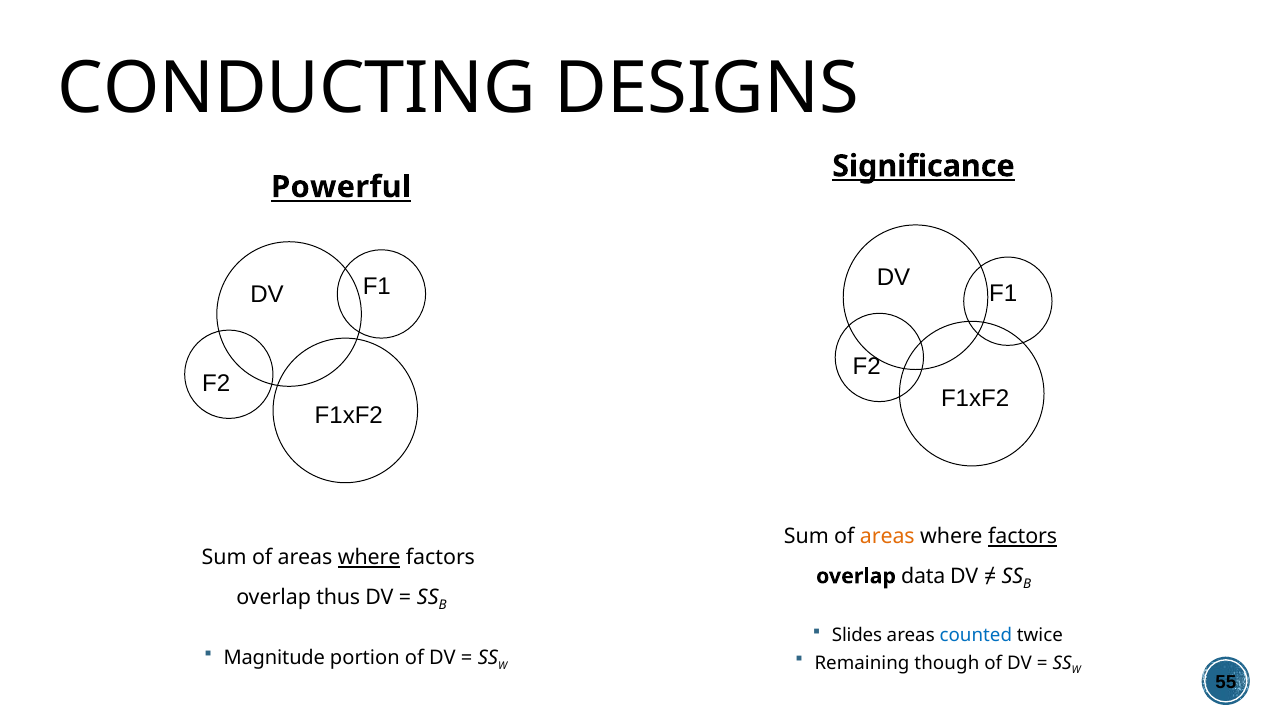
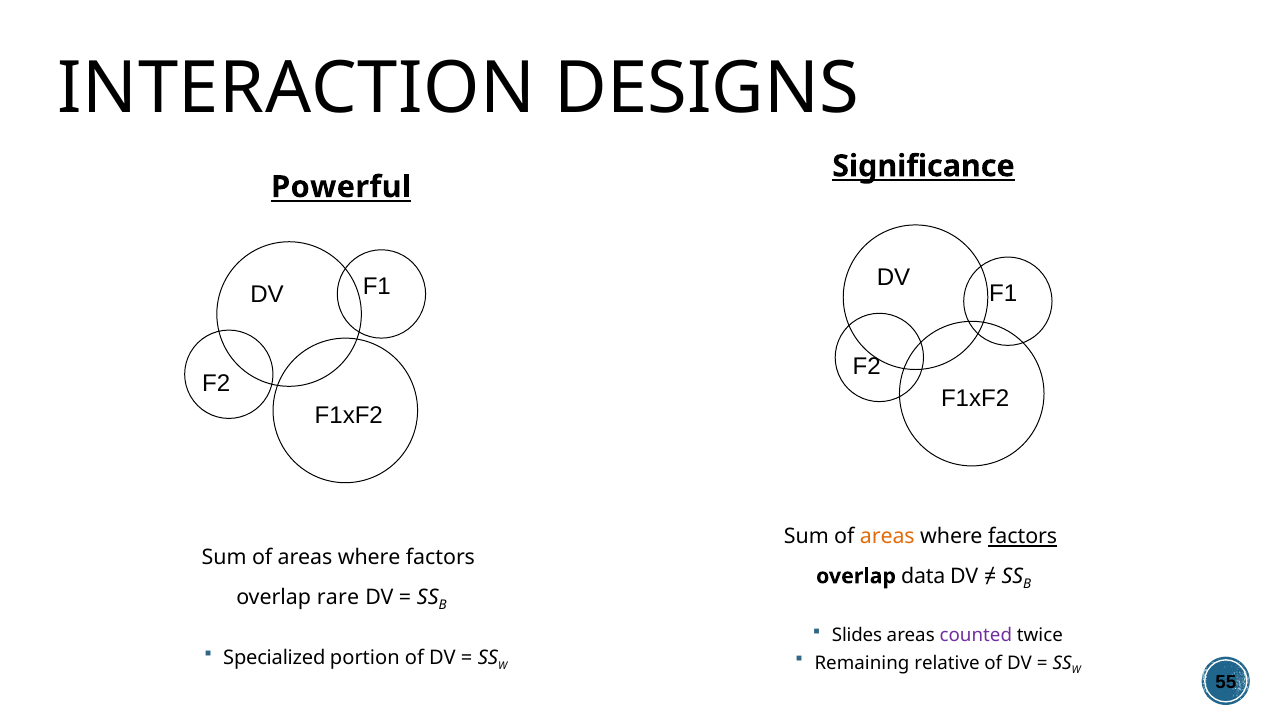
CONDUCTING: CONDUCTING -> INTERACTION
where at (369, 558) underline: present -> none
thus: thus -> rare
counted colour: blue -> purple
Magnitude: Magnitude -> Specialized
though: though -> relative
